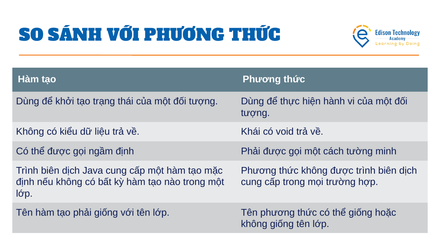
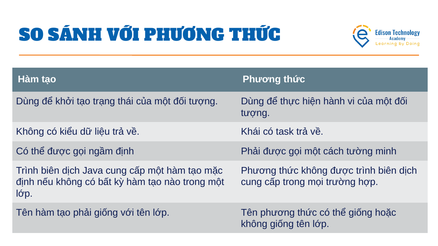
void: void -> task
